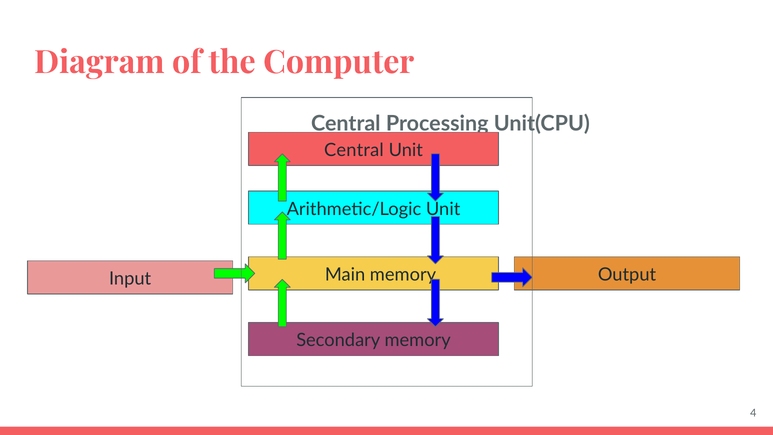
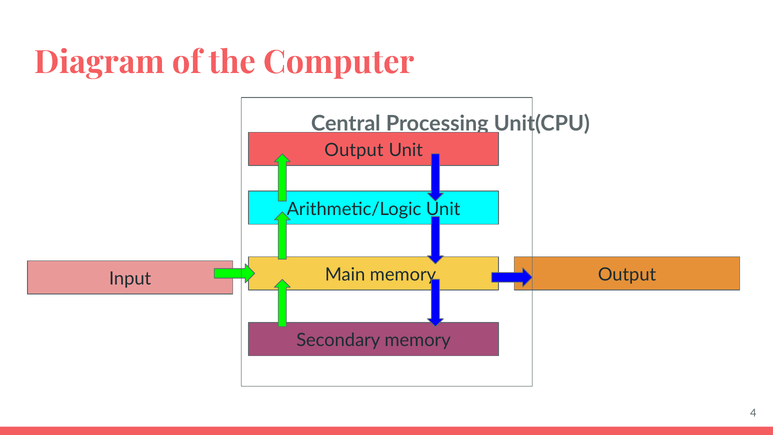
Central at (354, 150): Central -> Output
